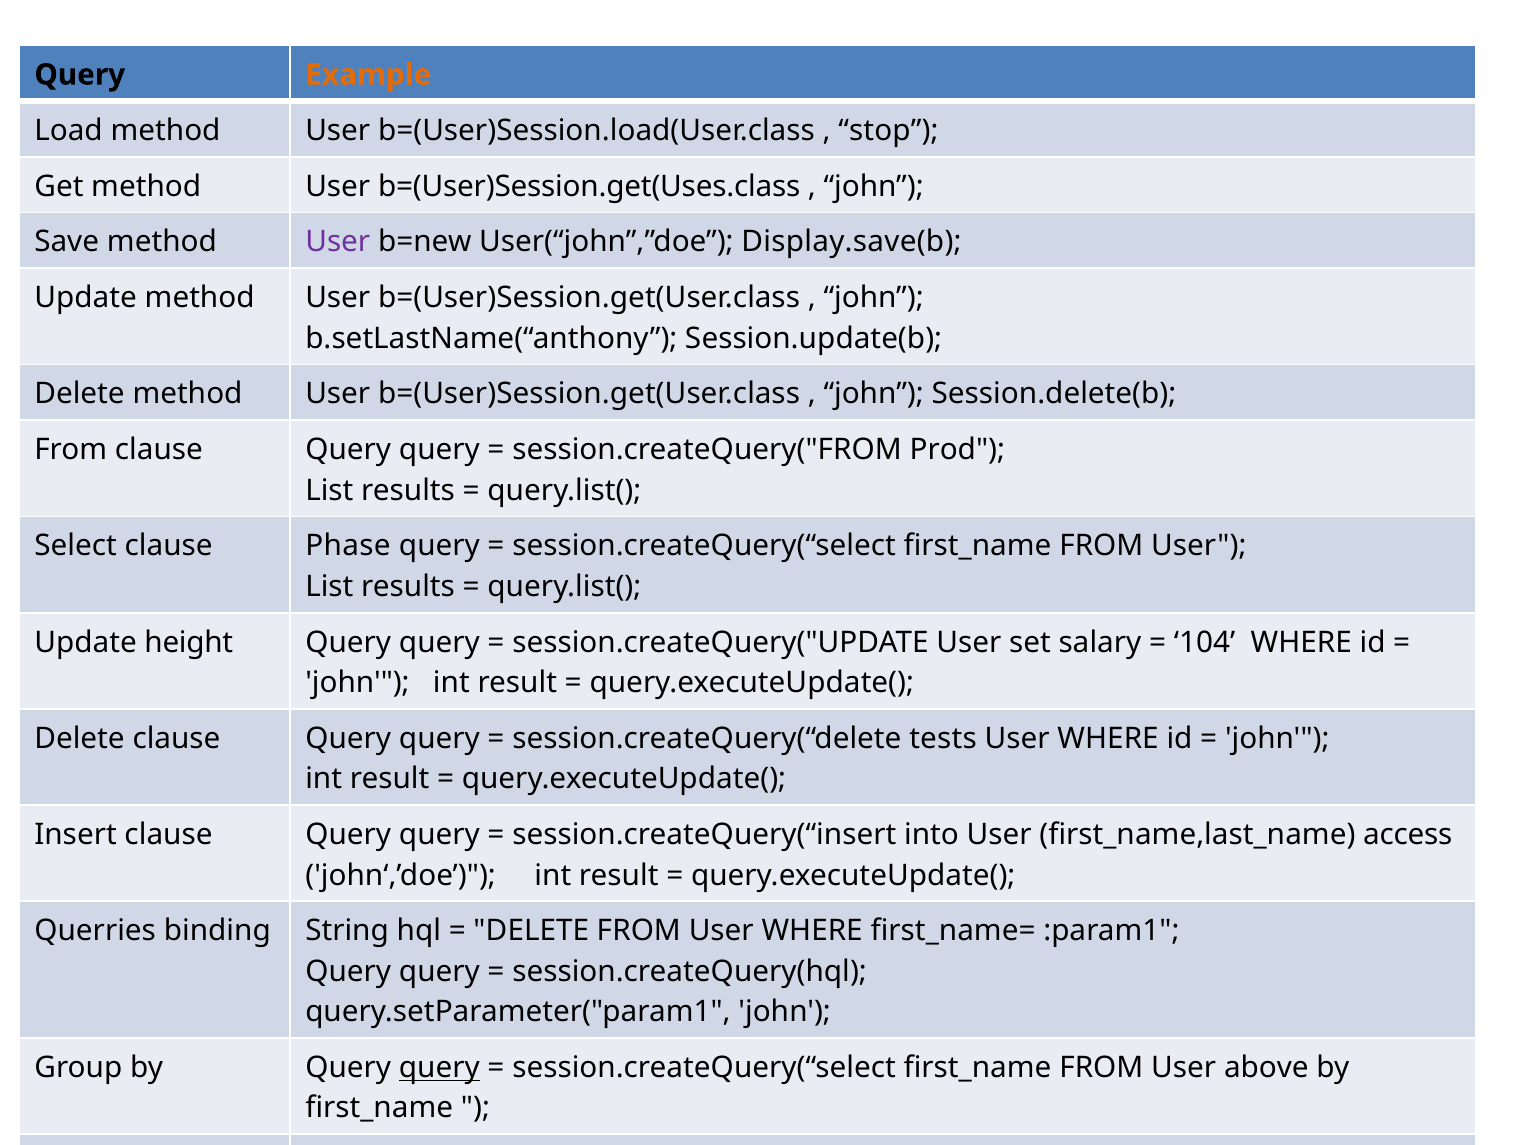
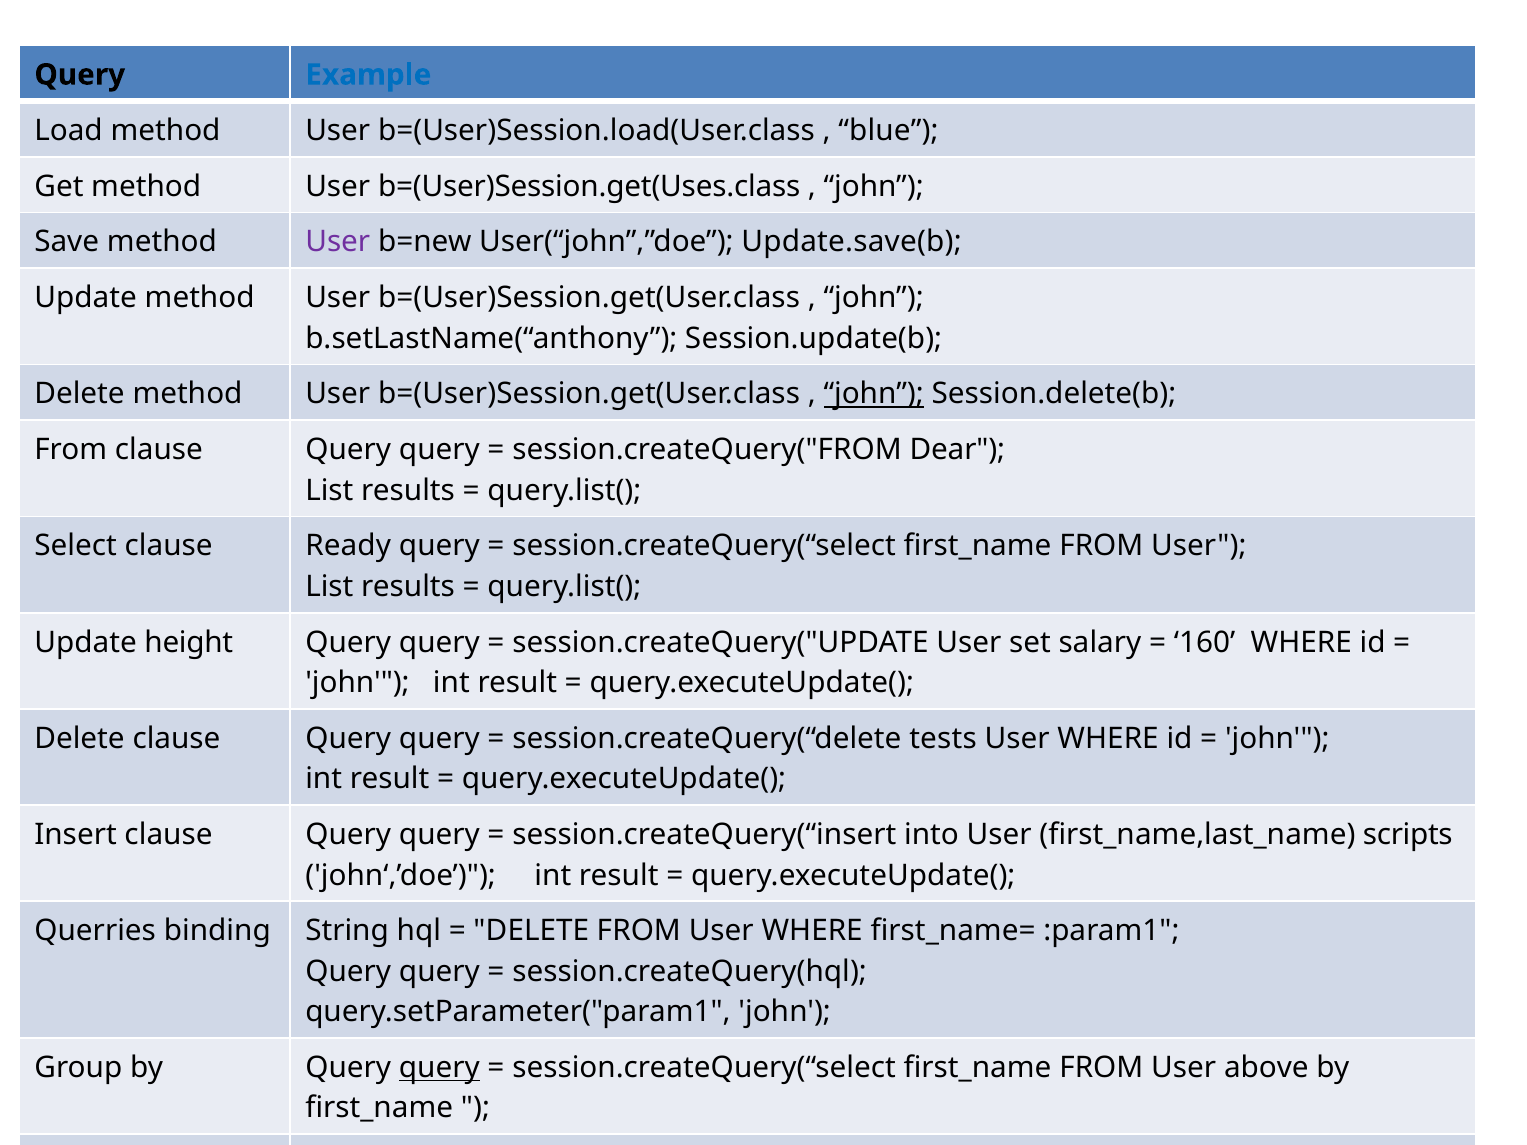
Example colour: orange -> blue
stop: stop -> blue
Display.save(b: Display.save(b -> Update.save(b
john at (874, 394) underline: none -> present
Prod: Prod -> Dear
Phase: Phase -> Ready
104: 104 -> 160
access: access -> scripts
